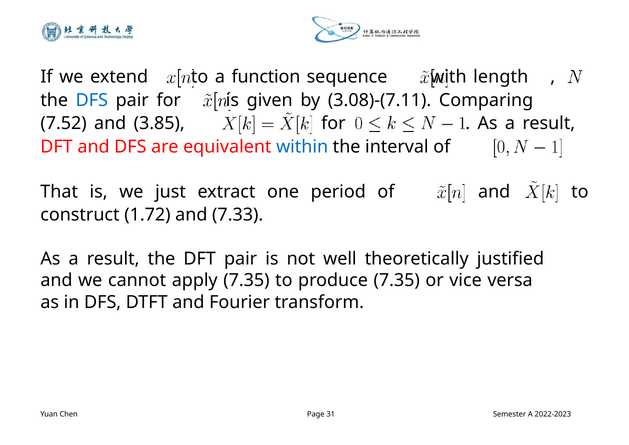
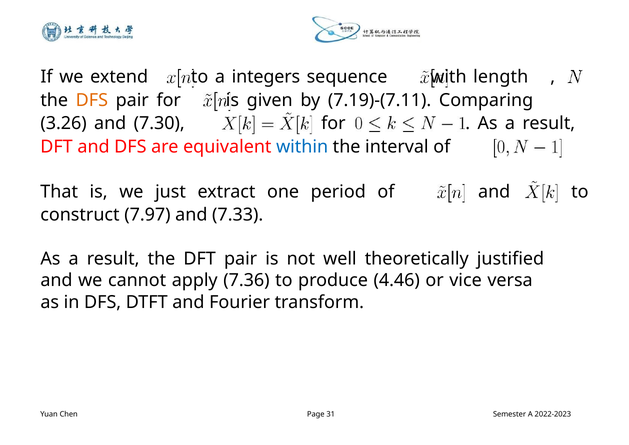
function: function -> integers
DFS at (92, 100) colour: blue -> orange
3.08)-(7.11: 3.08)-(7.11 -> 7.19)-(7.11
7.52: 7.52 -> 3.26
3.85: 3.85 -> 7.30
1.72: 1.72 -> 7.97
apply 7.35: 7.35 -> 7.36
produce 7.35: 7.35 -> 4.46
